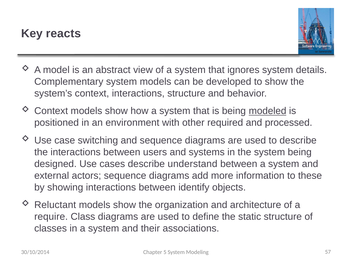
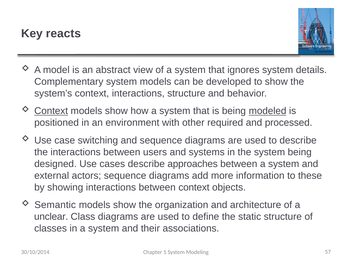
Context at (51, 111) underline: none -> present
understand: understand -> approaches
between identify: identify -> context
Reluctant: Reluctant -> Semantic
require: require -> unclear
